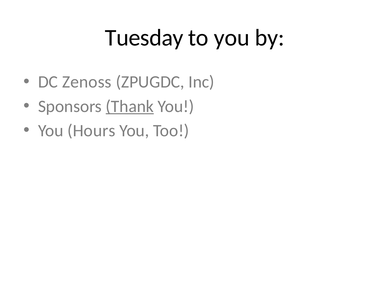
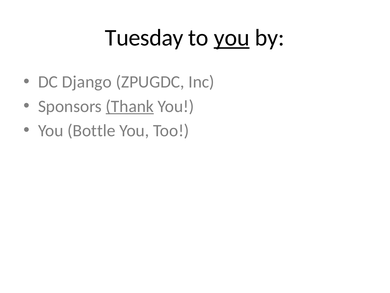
you at (232, 38) underline: none -> present
Zenoss: Zenoss -> Django
Hours: Hours -> Bottle
